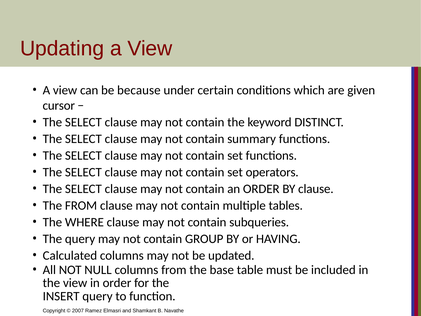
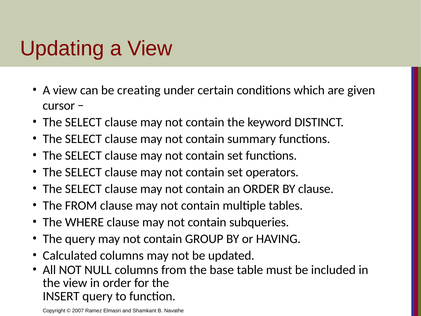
because: because -> creating
